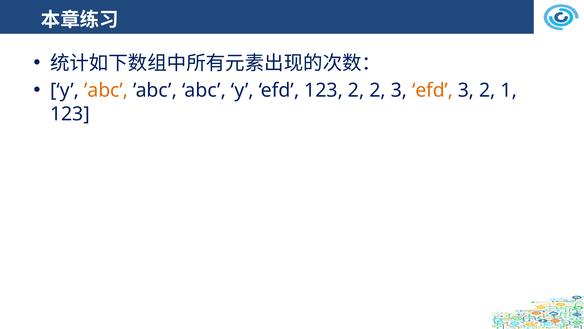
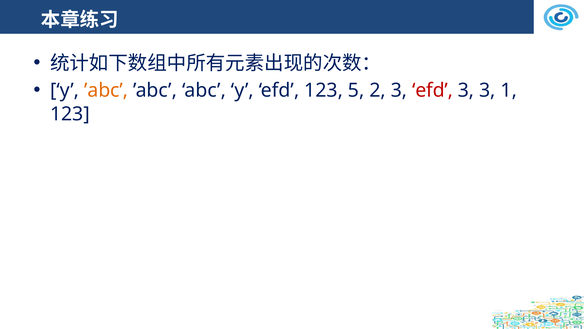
123 2: 2 -> 5
efd at (433, 90) colour: orange -> red
3 2: 2 -> 3
